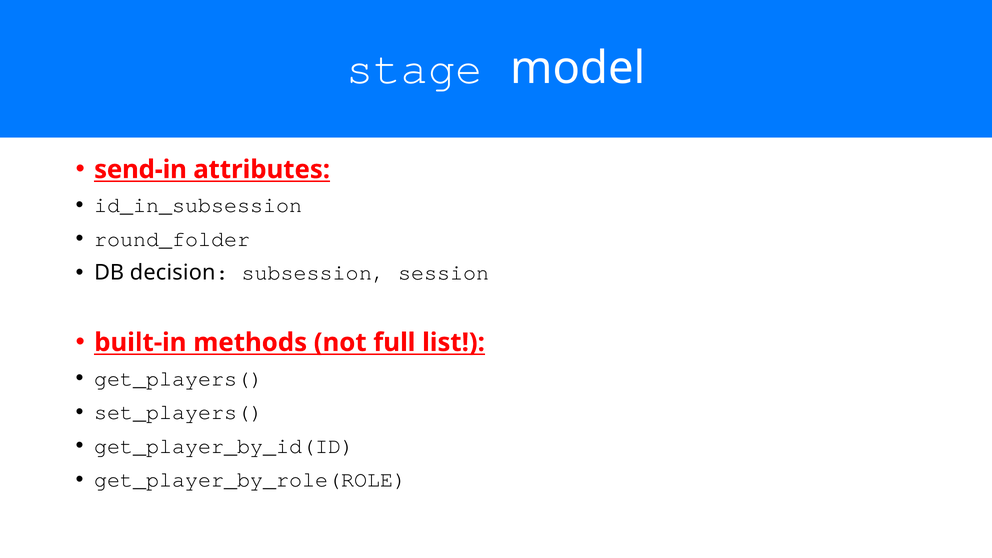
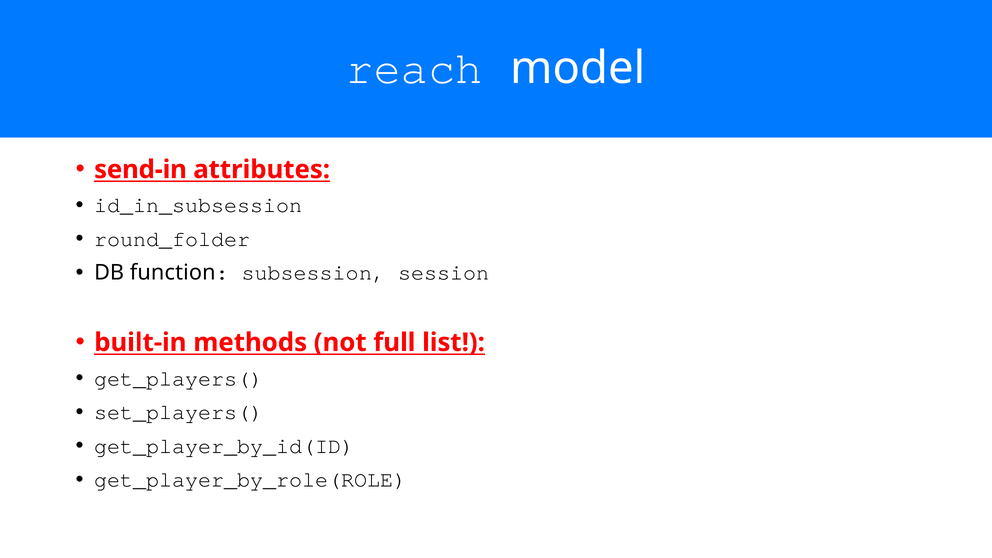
stage: stage -> reach
decision: decision -> function
